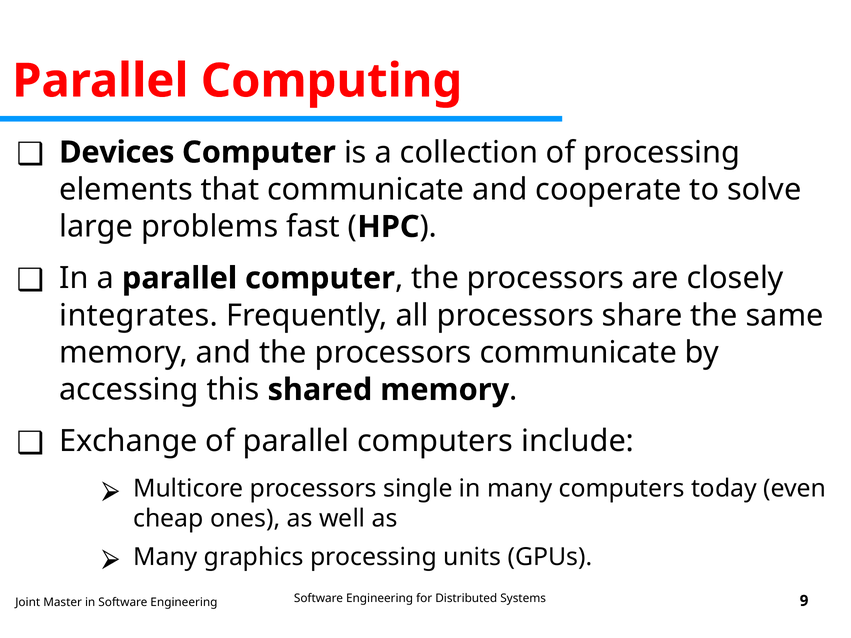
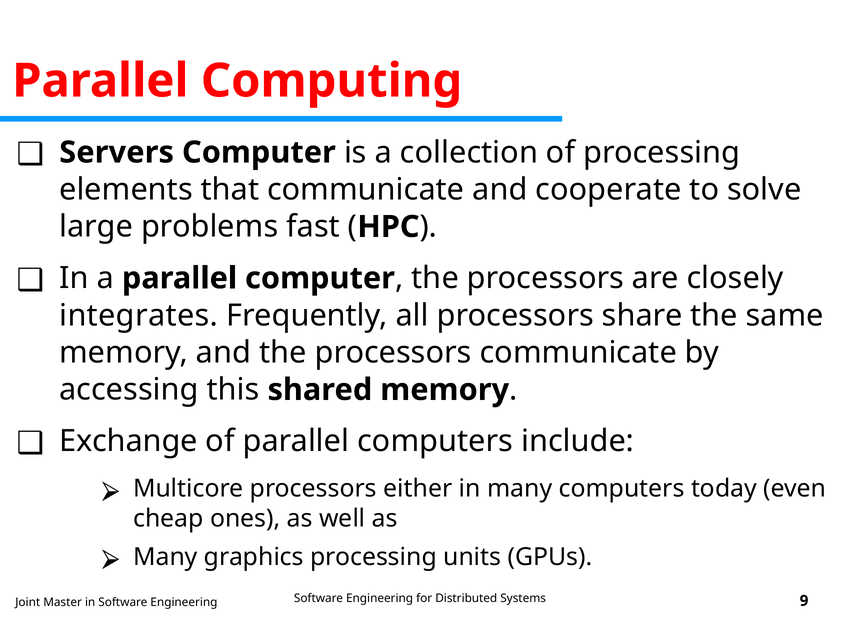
Devices: Devices -> Servers
single: single -> either
